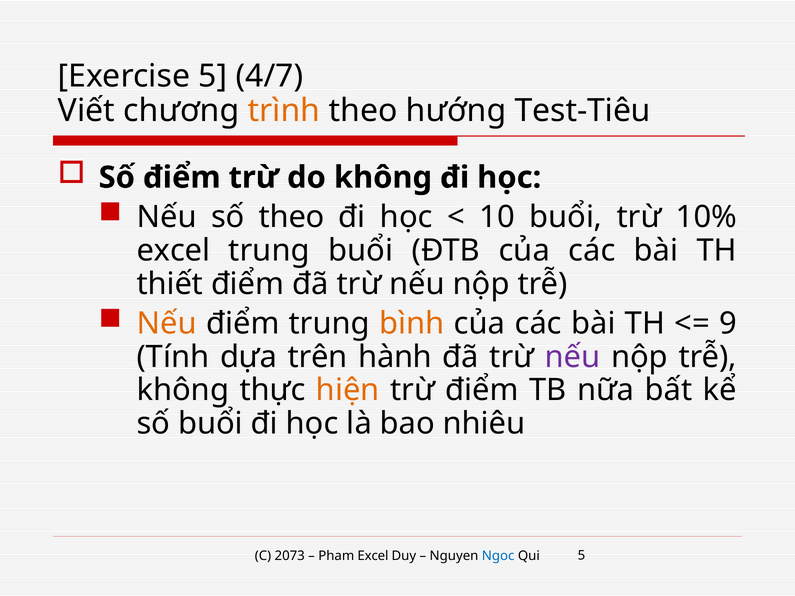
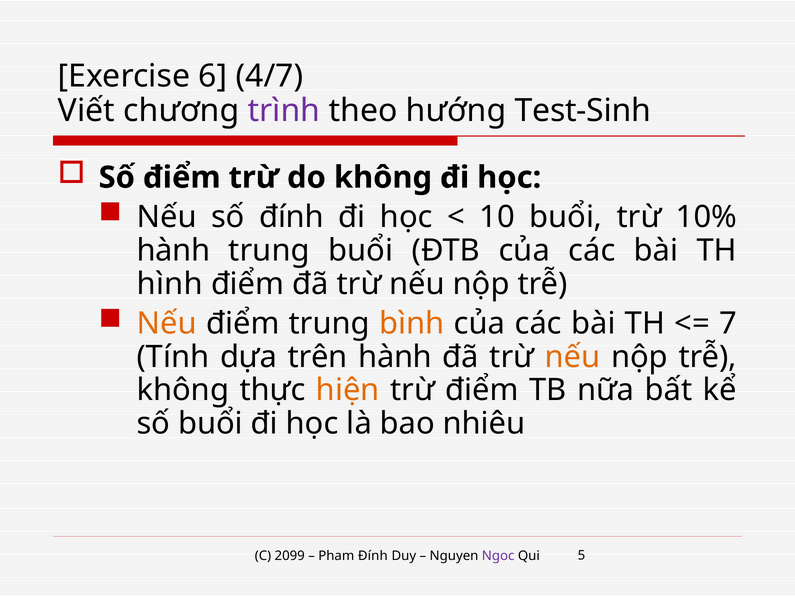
Exercise 5: 5 -> 6
trình colour: orange -> purple
Test-Tiêu: Test-Tiêu -> Test-Sinh
số theo: theo -> đính
excel at (173, 251): excel -> hành
thiết: thiết -> hình
9: 9 -> 7
nếu at (573, 357) colour: purple -> orange
2073: 2073 -> 2099
Pham Excel: Excel -> Đính
Ngoc colour: blue -> purple
